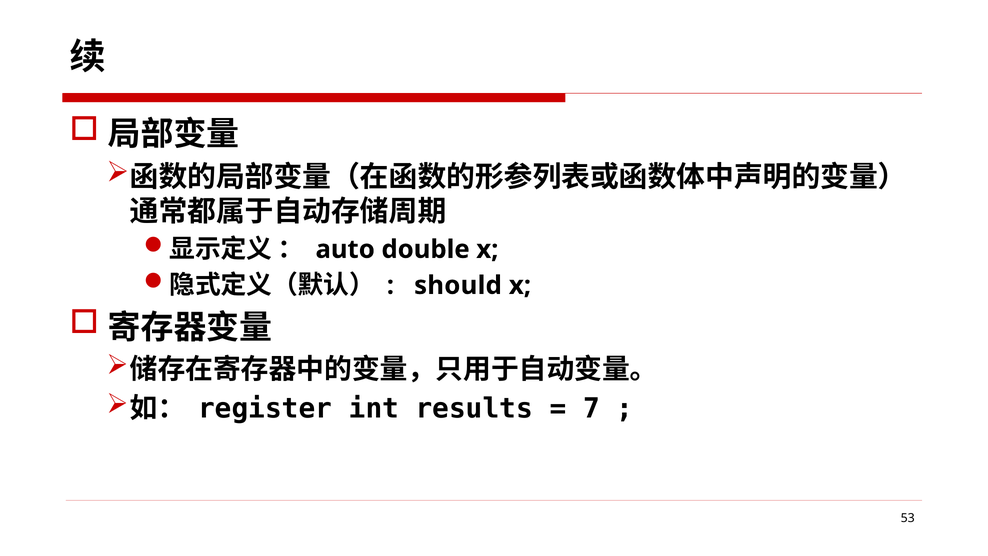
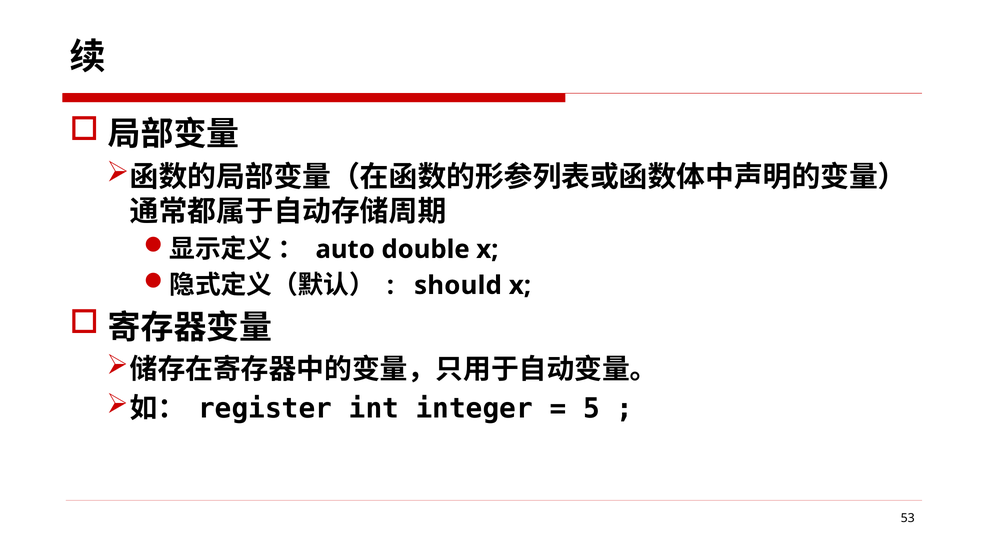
results: results -> integer
7: 7 -> 5
